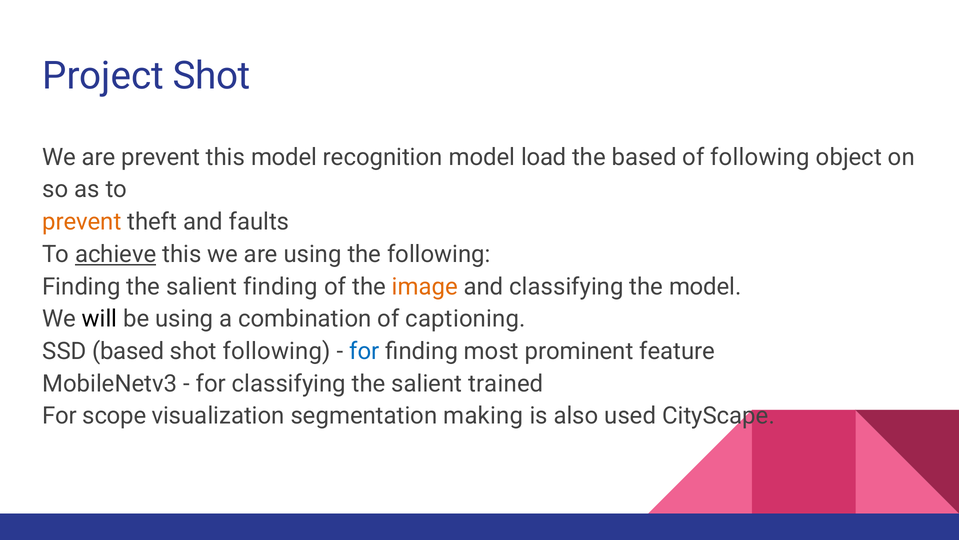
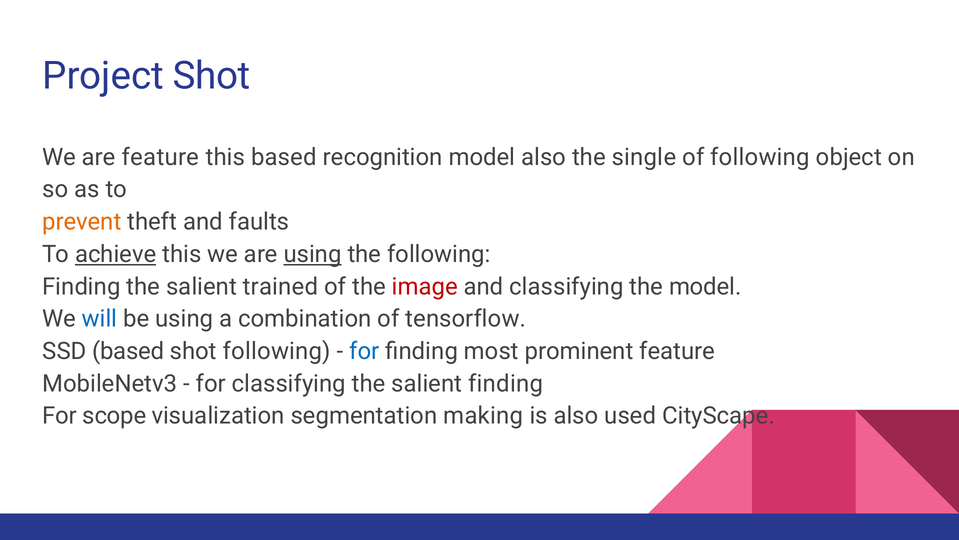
are prevent: prevent -> feature
this model: model -> based
model load: load -> also
the based: based -> single
using at (313, 254) underline: none -> present
salient finding: finding -> trained
image colour: orange -> red
will colour: black -> blue
captioning: captioning -> tensorflow
salient trained: trained -> finding
